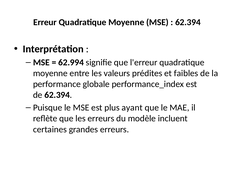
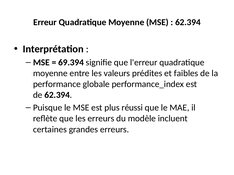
62.994: 62.994 -> 69.394
ayant: ayant -> réussi
